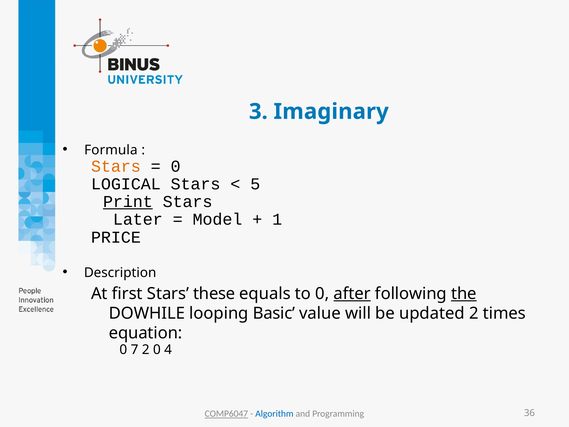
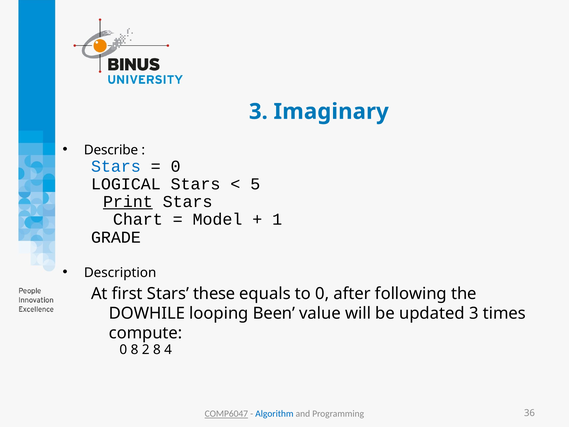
Formula: Formula -> Describe
Stars at (116, 166) colour: orange -> blue
Later: Later -> Chart
PRICE: PRICE -> GRADE
after underline: present -> none
the underline: present -> none
Basic: Basic -> Been
updated 2: 2 -> 3
equation: equation -> compute
0 7: 7 -> 8
2 0: 0 -> 8
